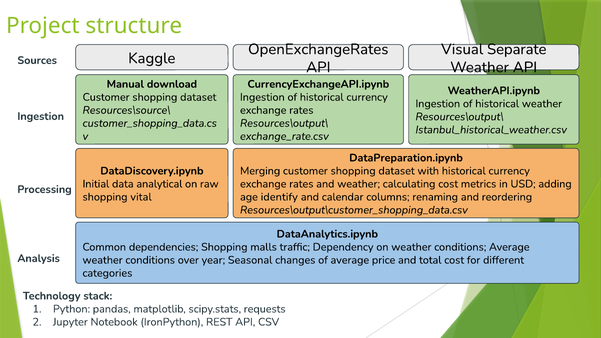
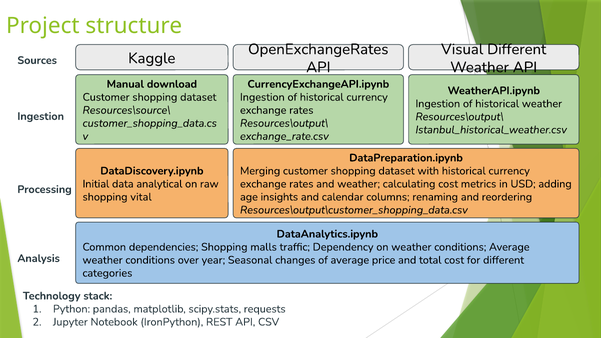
Visual Separate: Separate -> Different
identify: identify -> insights
